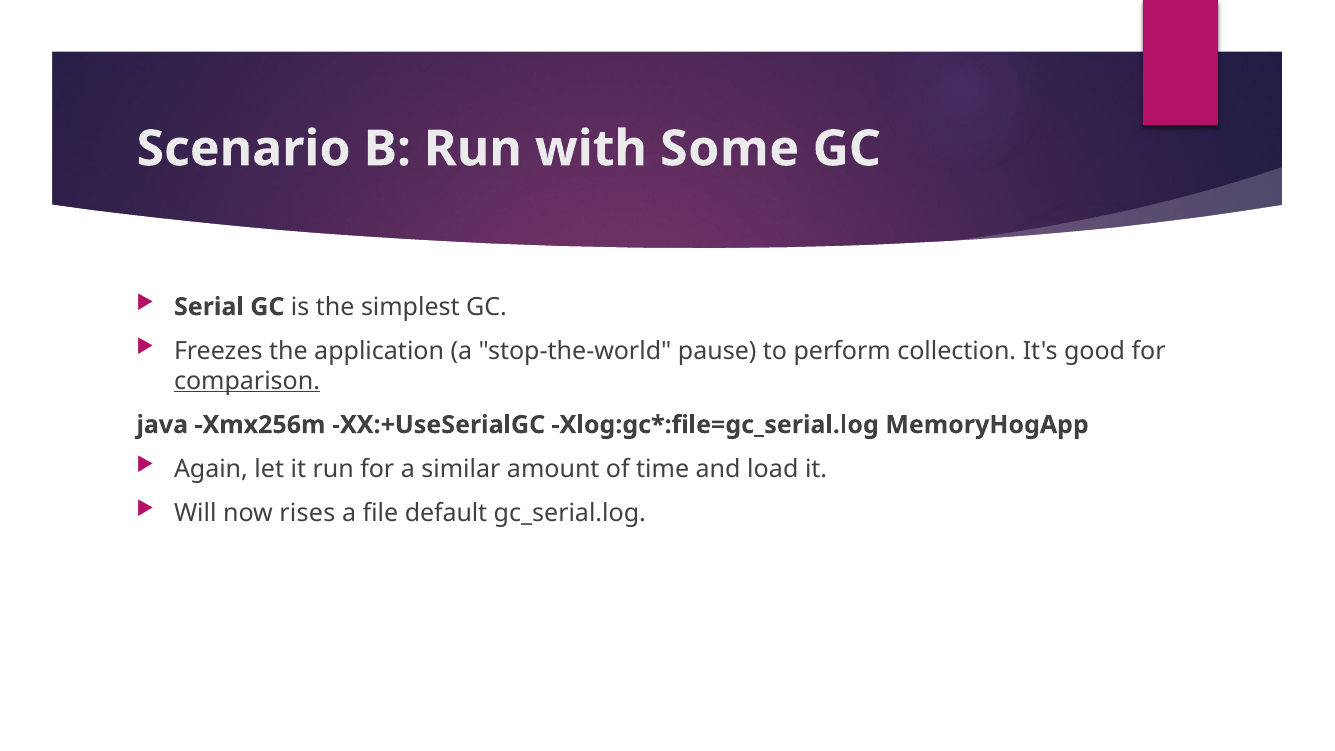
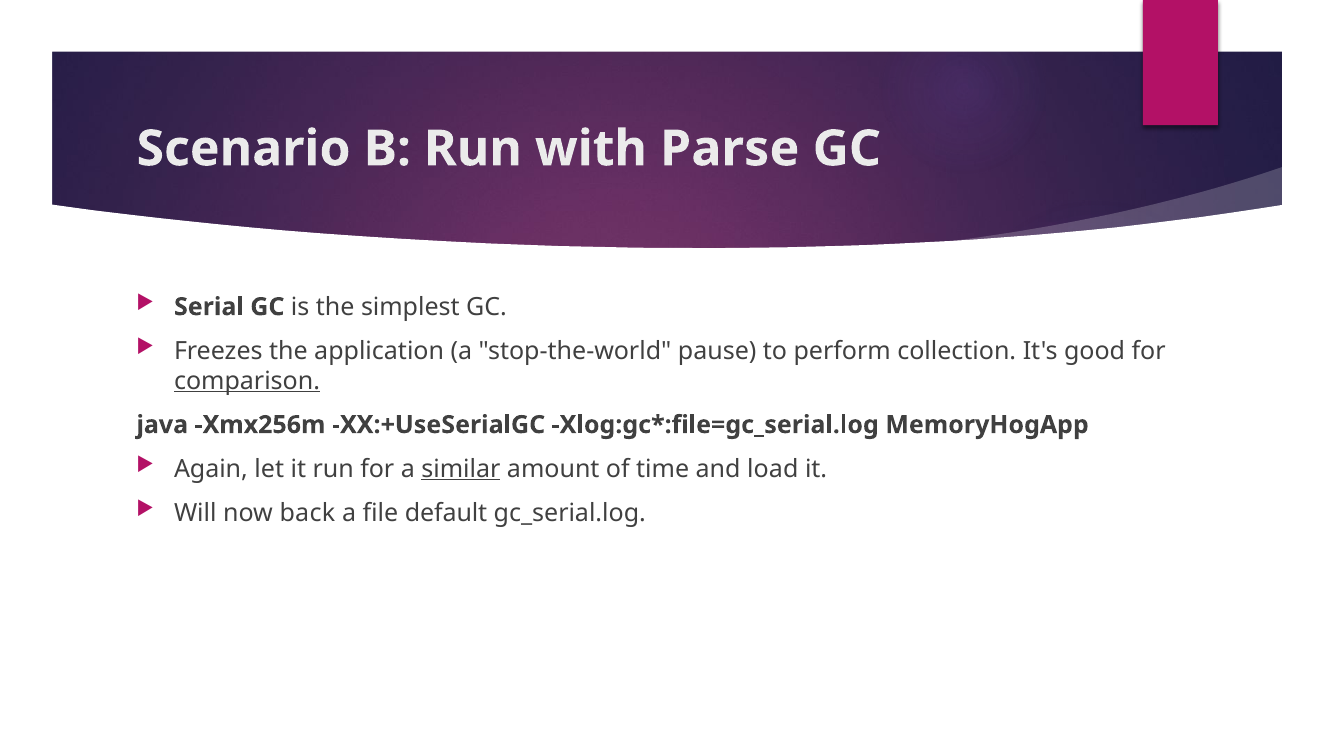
Some: Some -> Parse
similar underline: none -> present
rises: rises -> back
